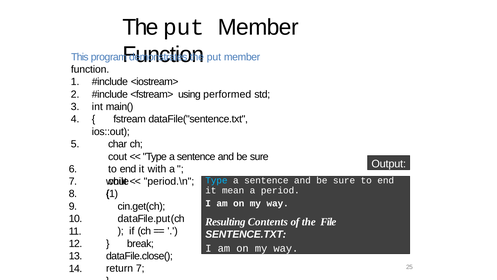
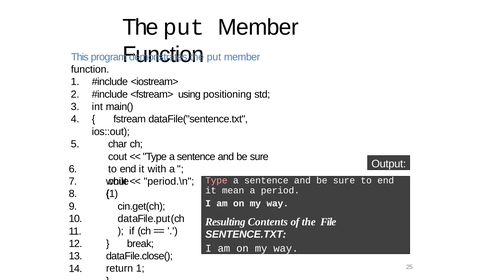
performed: performed -> positioning
Type at (216, 180) colour: light blue -> pink
return 7: 7 -> 1
